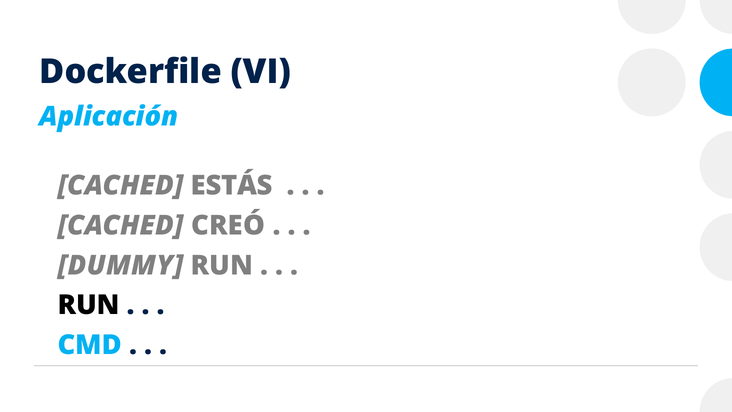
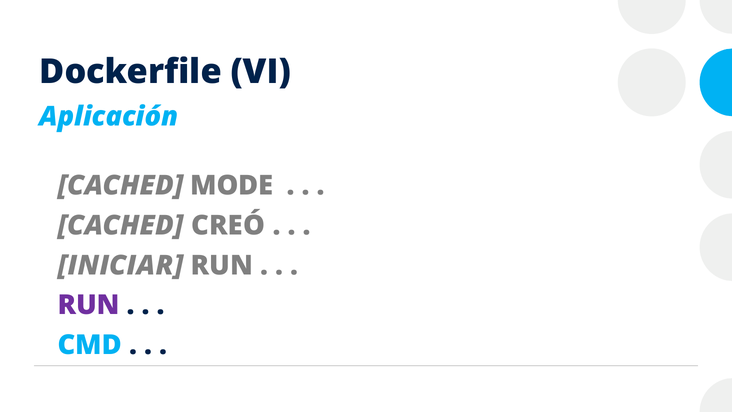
ESTÁS: ESTÁS -> MODE
DUMMY: DUMMY -> INICIAR
RUN at (89, 305) colour: black -> purple
